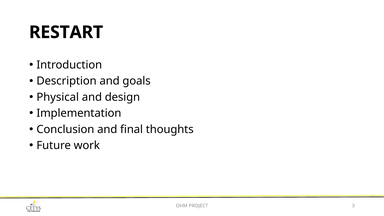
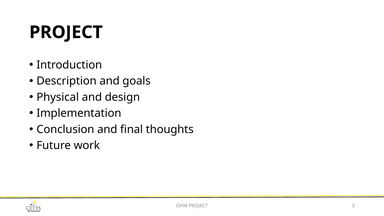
RESTART at (66, 32): RESTART -> PROJECT
